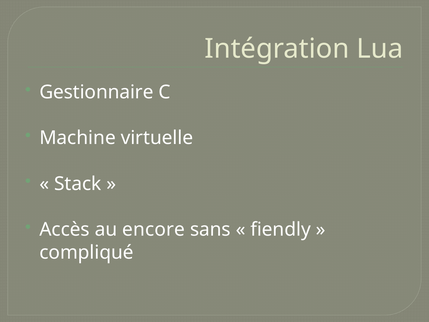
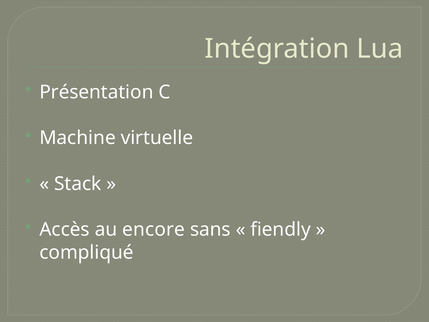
Gestionnaire: Gestionnaire -> Présentation
